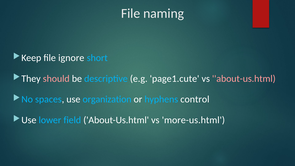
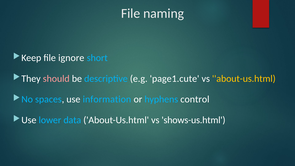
about-us.html at (244, 79) colour: pink -> yellow
organization: organization -> information
field: field -> data
more-us.html: more-us.html -> shows-us.html
